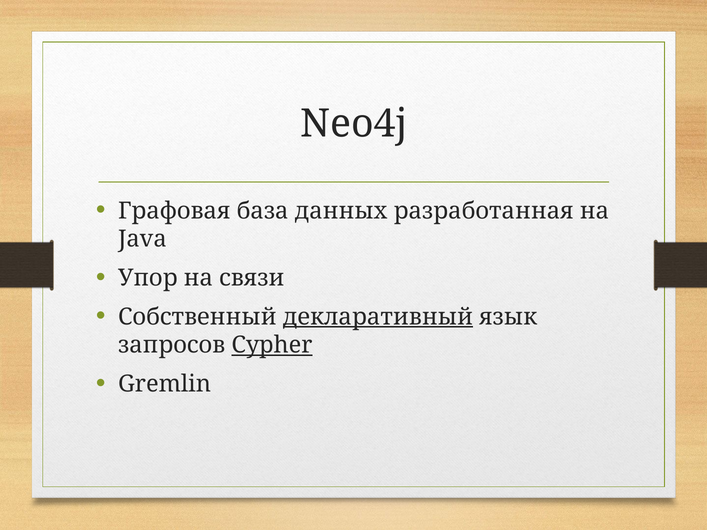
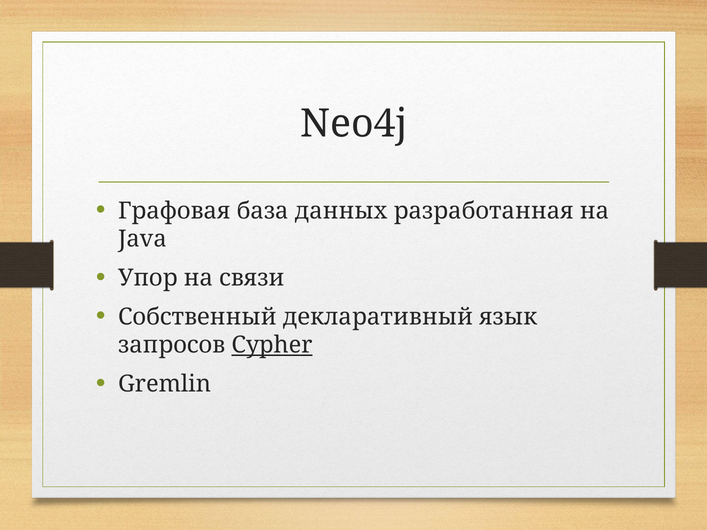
декларативный underline: present -> none
